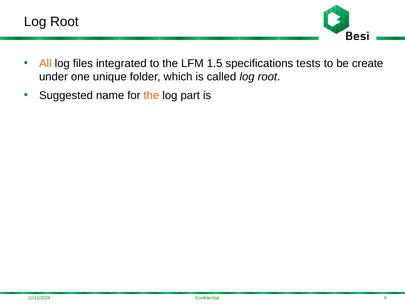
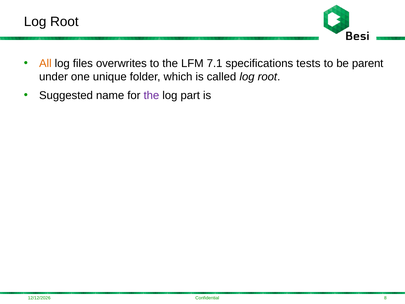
integrated: integrated -> overwrites
1.5: 1.5 -> 7.1
create: create -> parent
the at (151, 95) colour: orange -> purple
